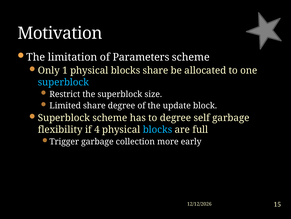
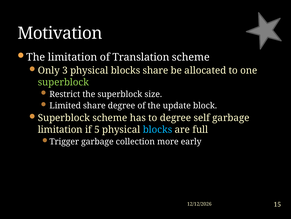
Parameters: Parameters -> Translation
1: 1 -> 3
superblock at (63, 82) colour: light blue -> light green
flexibility at (60, 129): flexibility -> limitation
4: 4 -> 5
